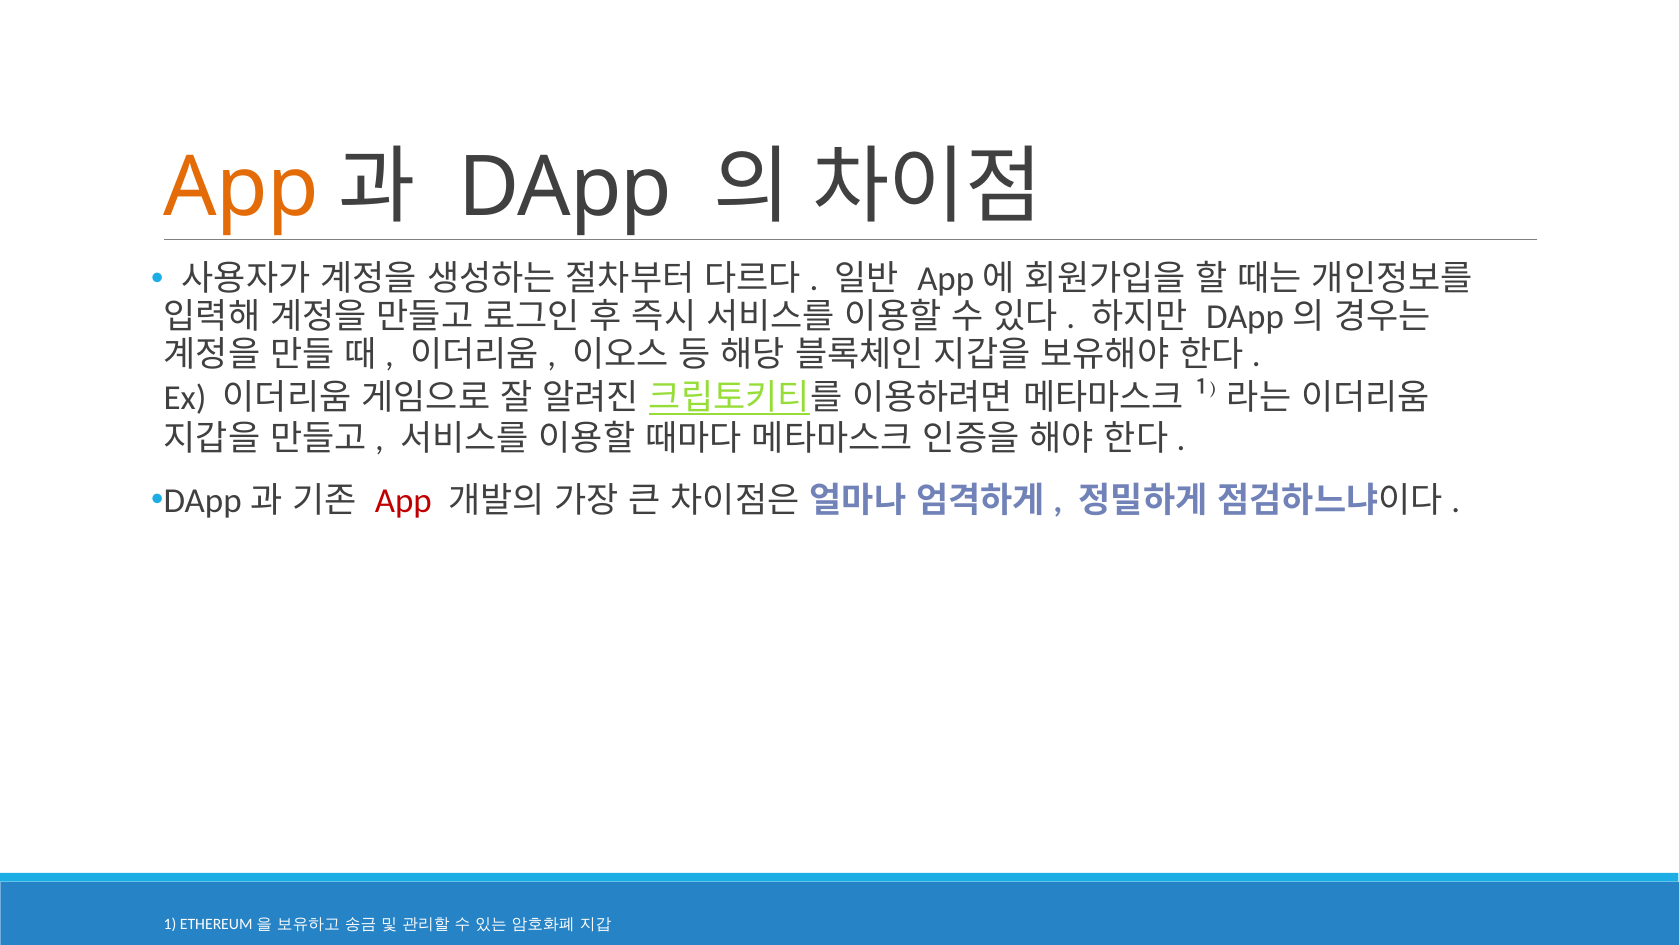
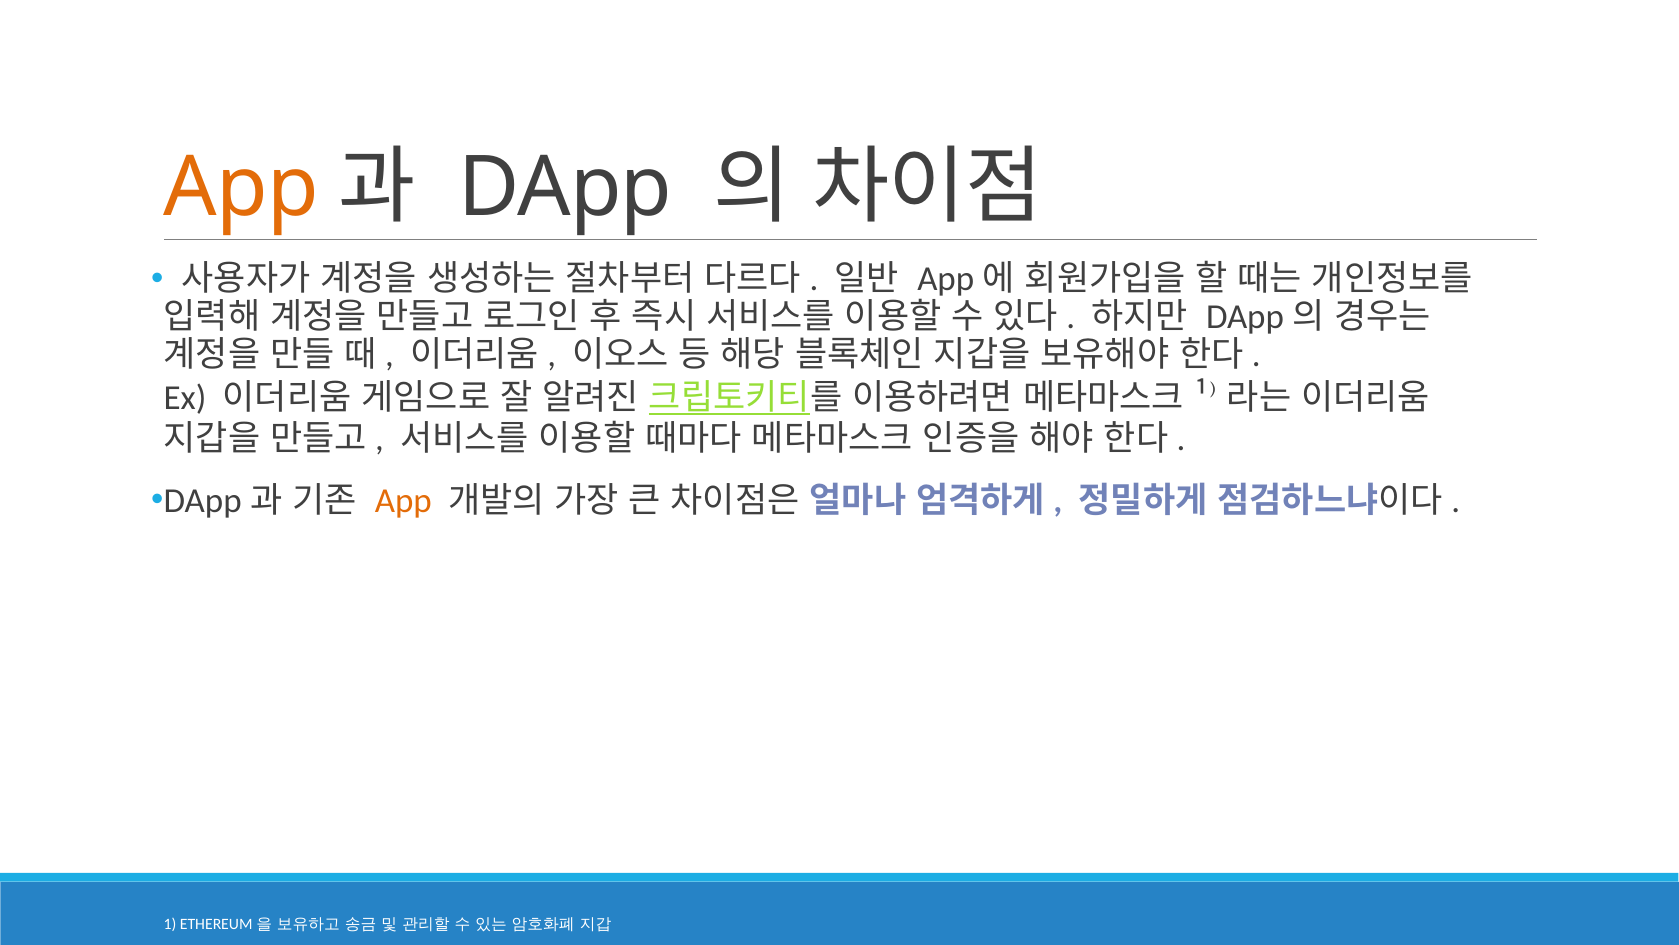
App at (403, 500) colour: red -> orange
